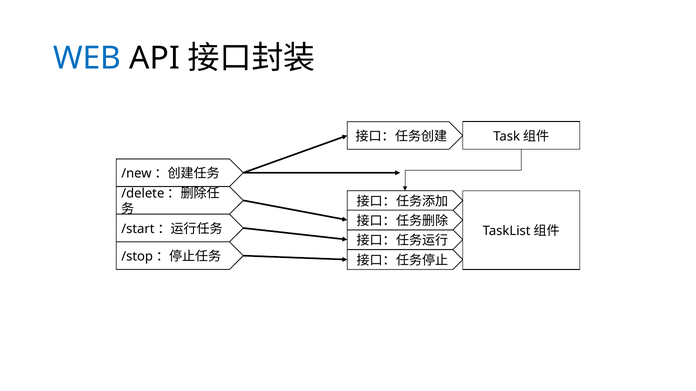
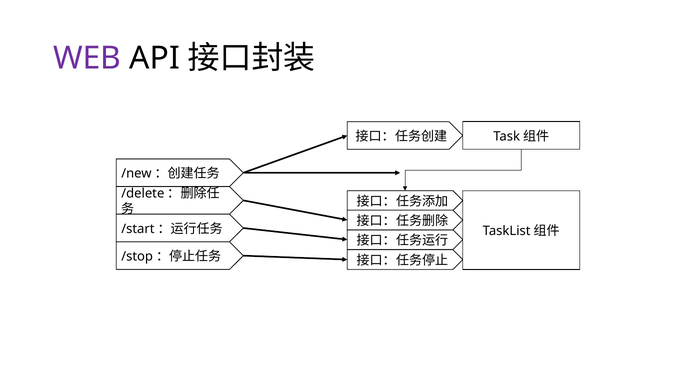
WEB colour: blue -> purple
